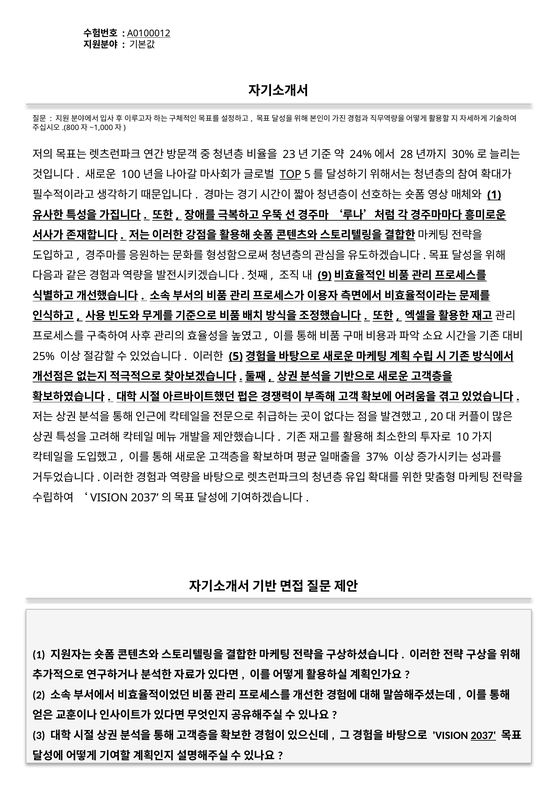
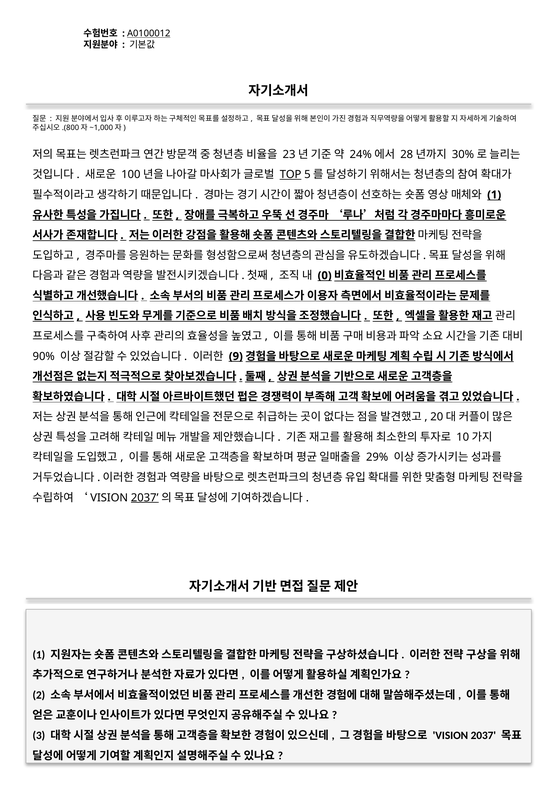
9: 9 -> 0
25%: 25% -> 90%
5: 5 -> 9
37%: 37% -> 29%
2037 at (145, 498) underline: none -> present
2037 at (483, 736) underline: present -> none
